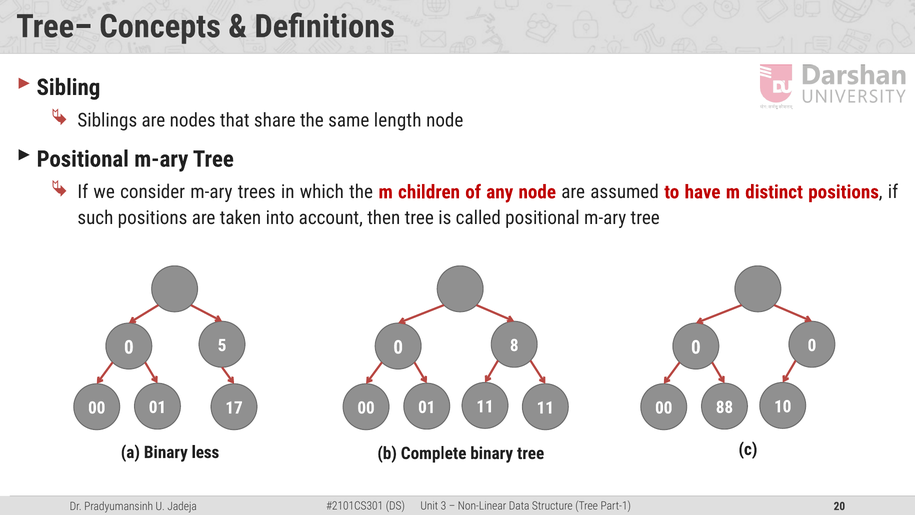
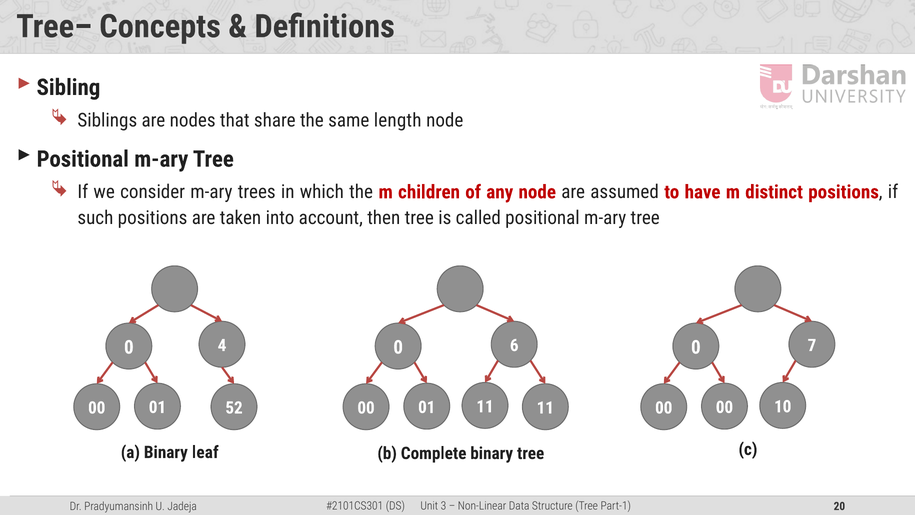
5: 5 -> 4
8: 8 -> 6
0 0: 0 -> 7
17: 17 -> 52
00 88: 88 -> 00
less: less -> leaf
